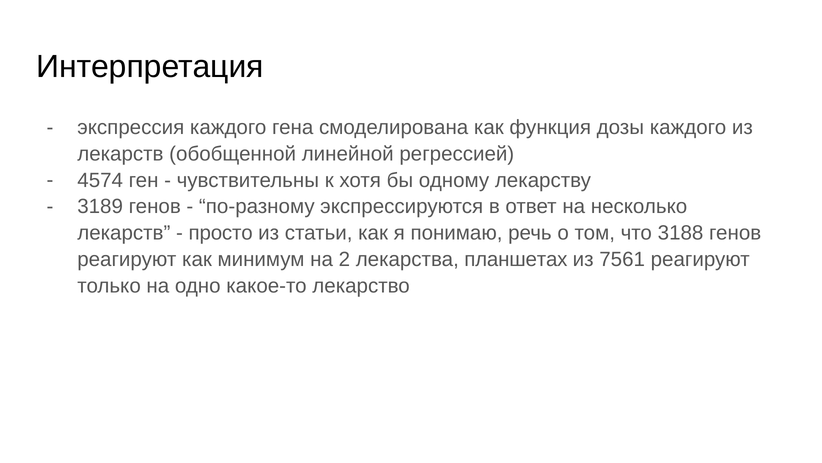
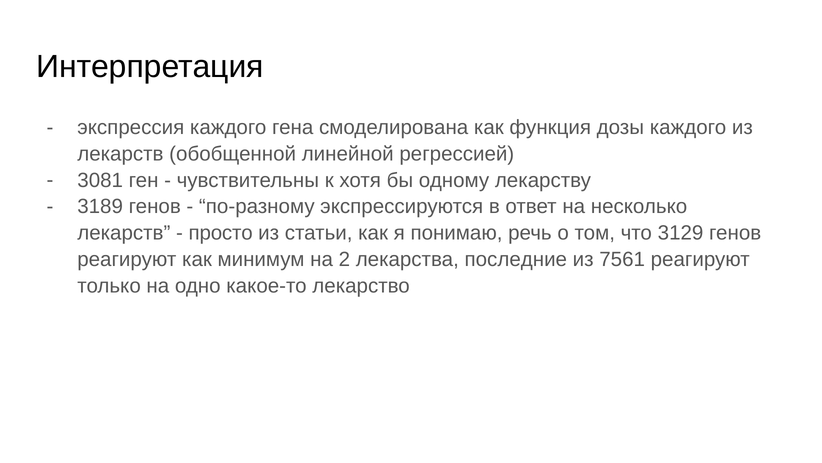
4574: 4574 -> 3081
3188: 3188 -> 3129
планшетах: планшетах -> последние
